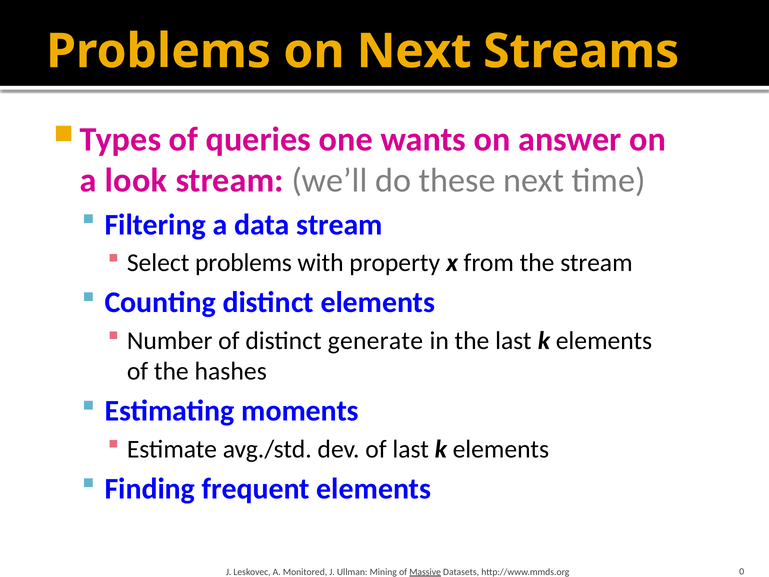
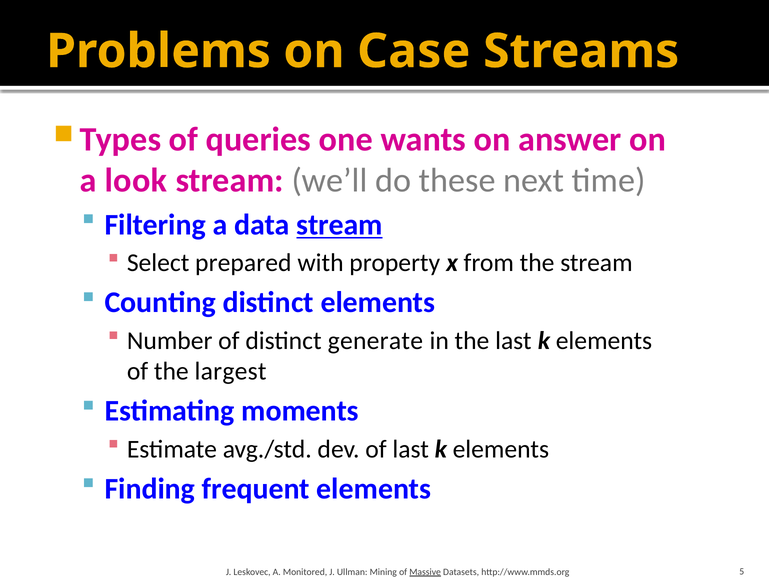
on Next: Next -> Case
stream at (339, 225) underline: none -> present
Select problems: problems -> prepared
hashes: hashes -> largest
0: 0 -> 5
